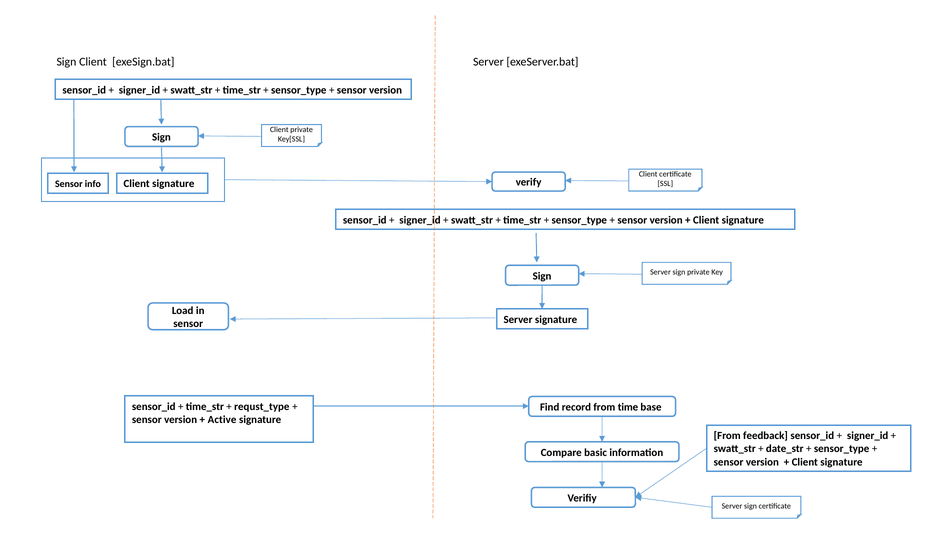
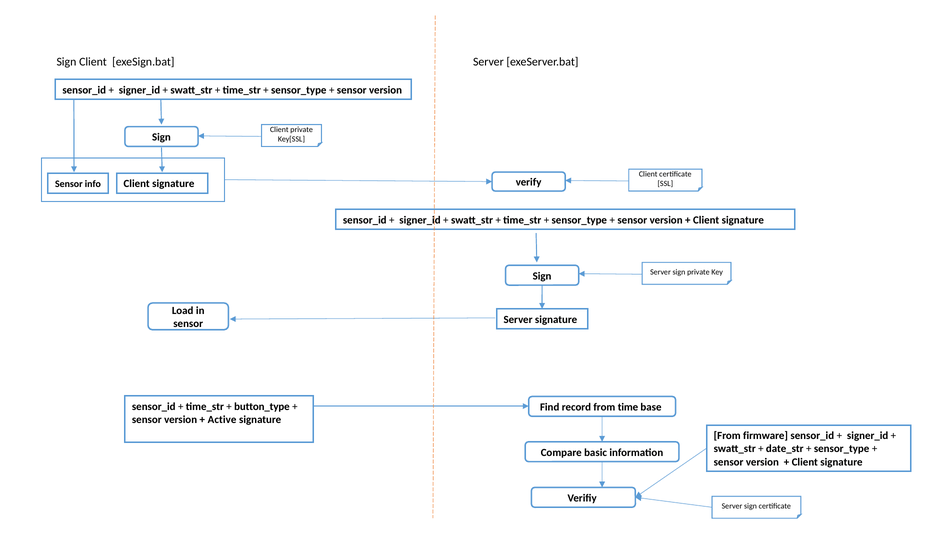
requst_type: requst_type -> button_type
feedback: feedback -> firmware
